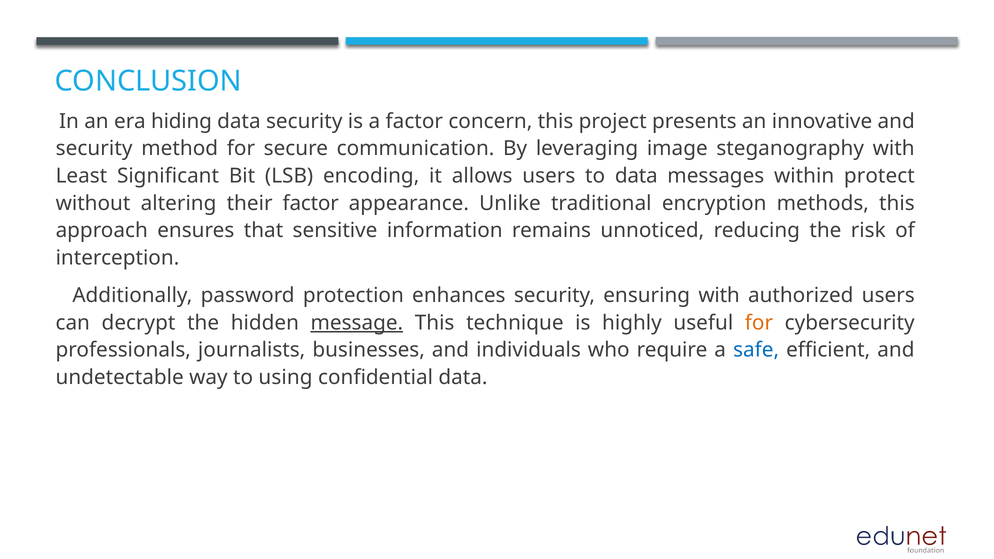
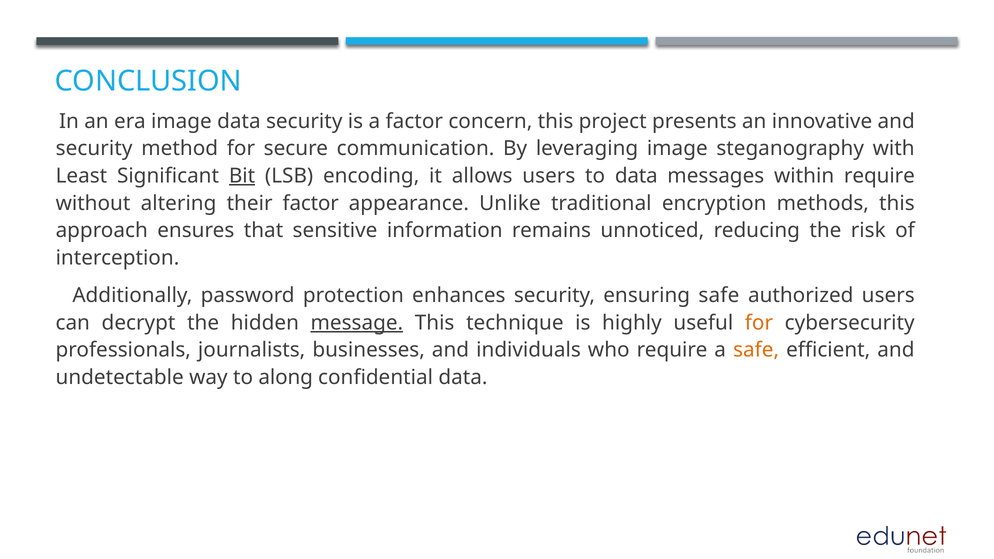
era hiding: hiding -> image
Bit underline: none -> present
within protect: protect -> require
ensuring with: with -> safe
safe at (756, 350) colour: blue -> orange
using: using -> along
